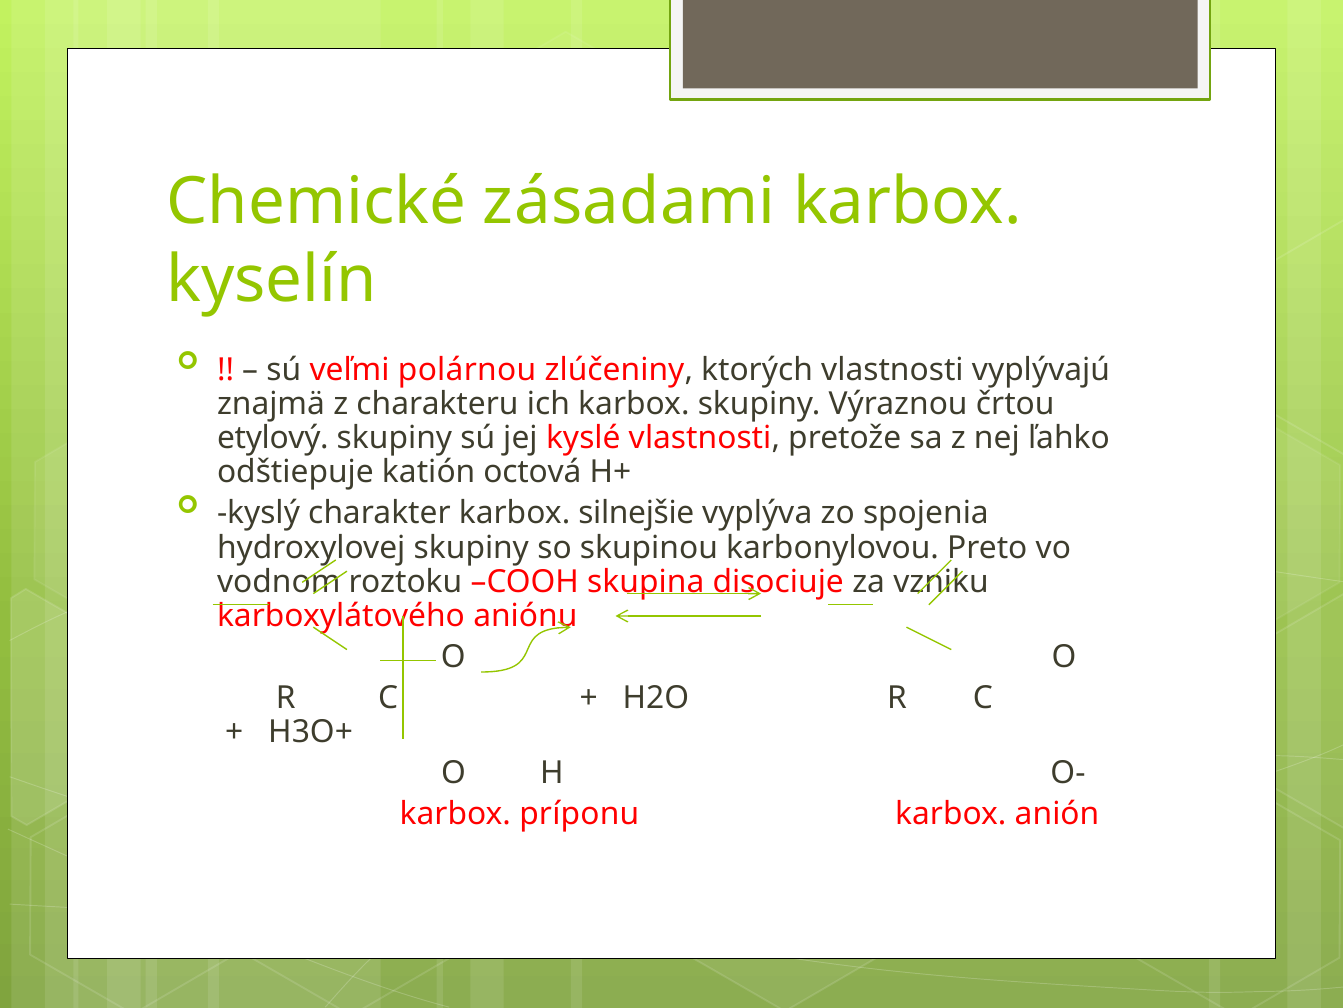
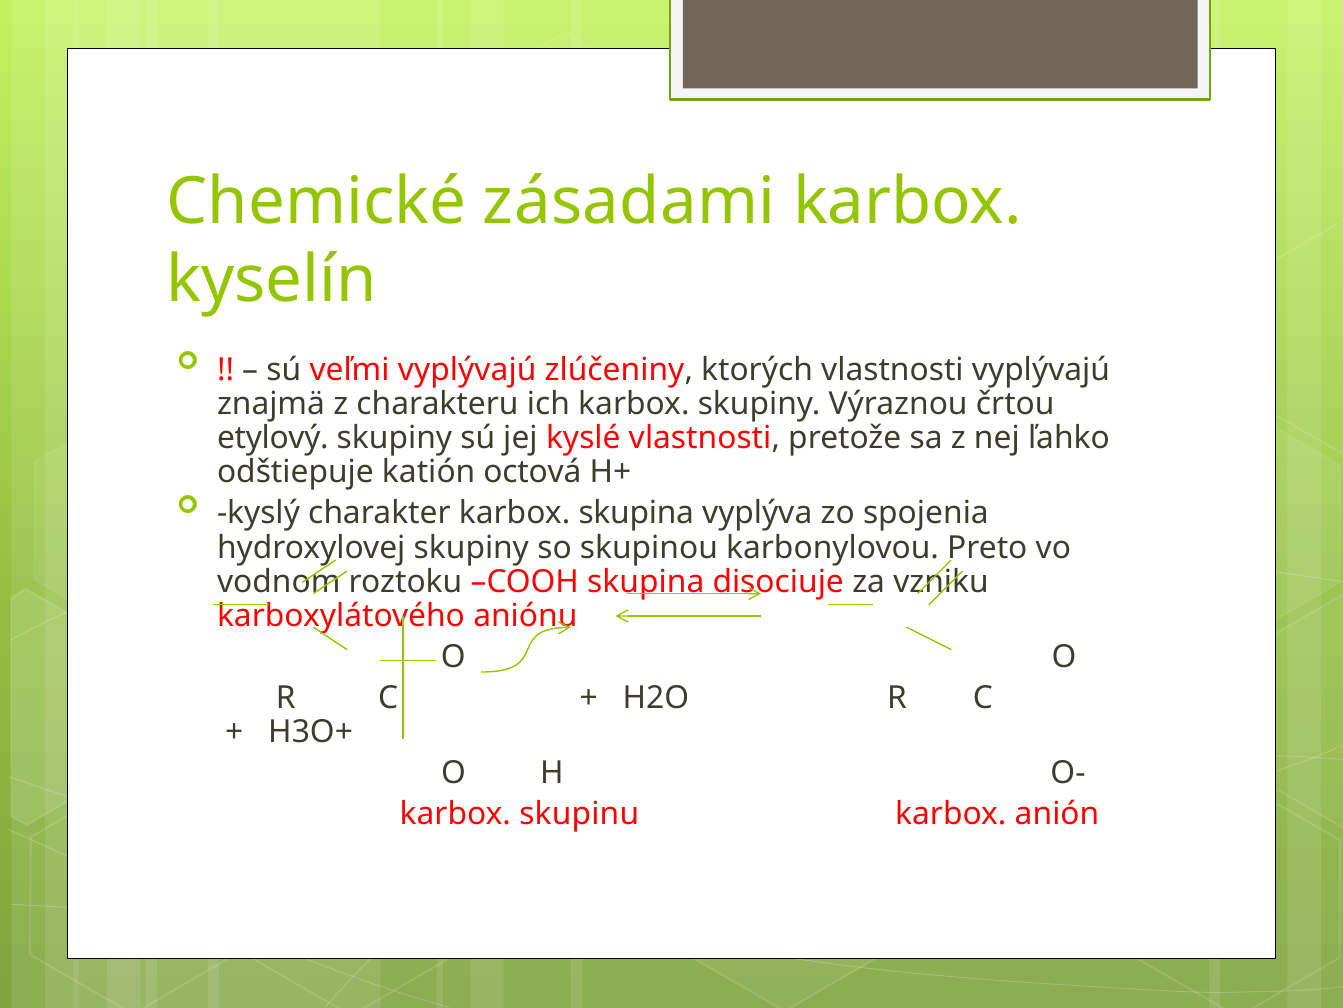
veľmi polárnou: polárnou -> vyplývajú
karbox silnejšie: silnejšie -> skupina
príponu: príponu -> skupinu
